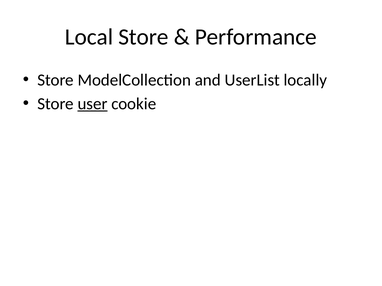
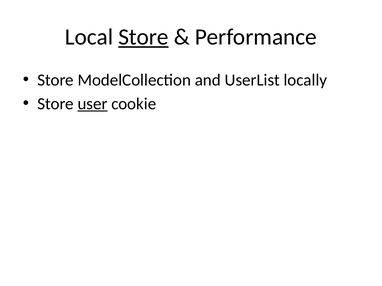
Store at (143, 37) underline: none -> present
